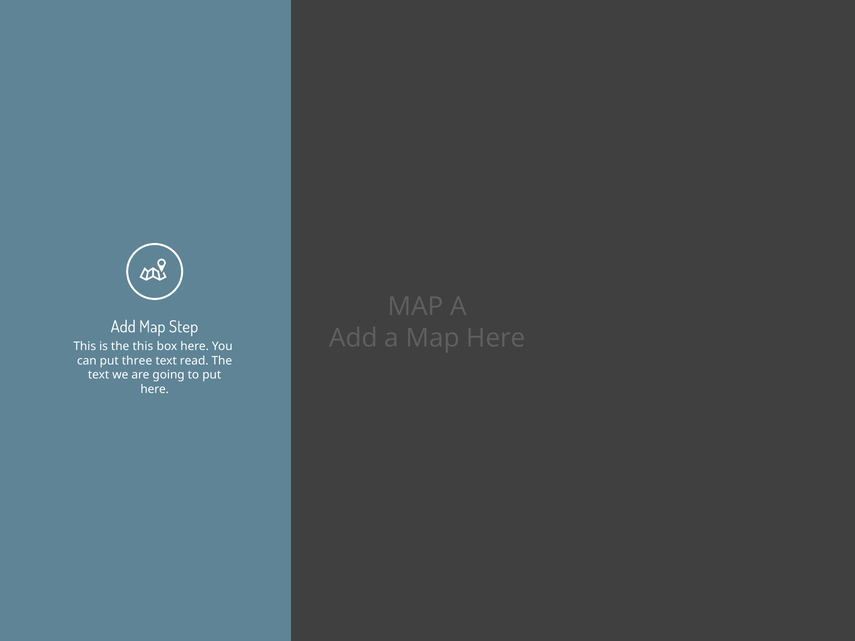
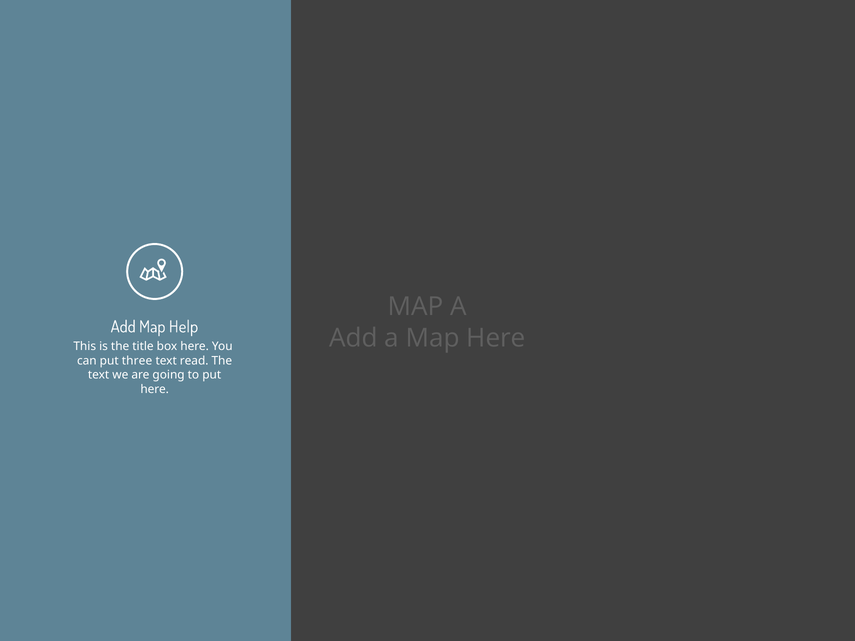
Step: Step -> Help
the this: this -> title
